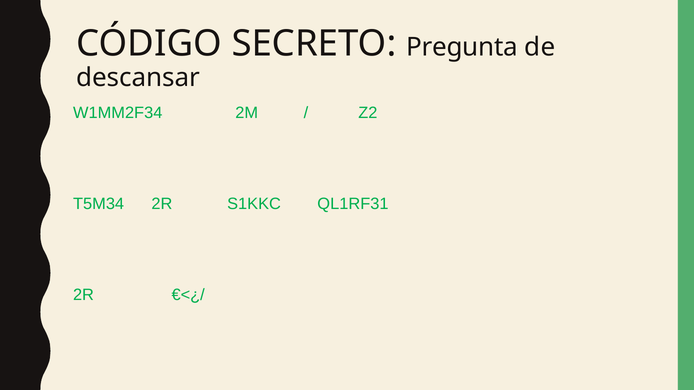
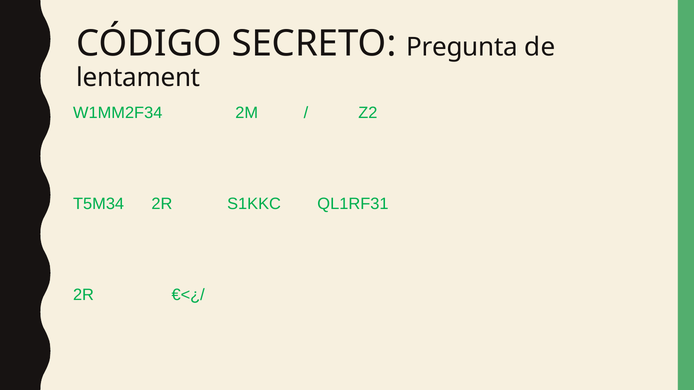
descansar: descansar -> lentament
